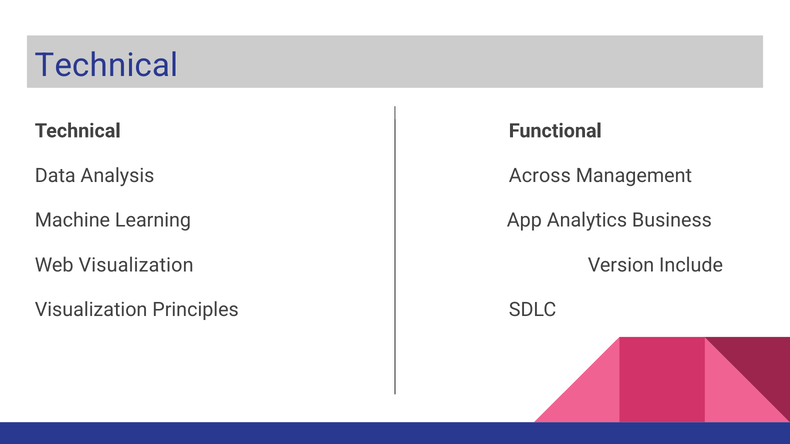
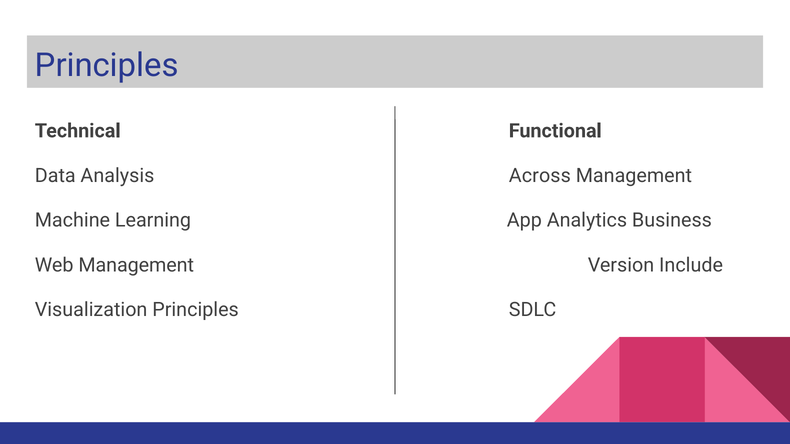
Technical at (107, 65): Technical -> Principles
Web Visualization: Visualization -> Management
